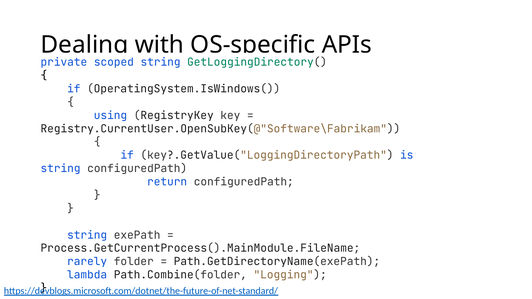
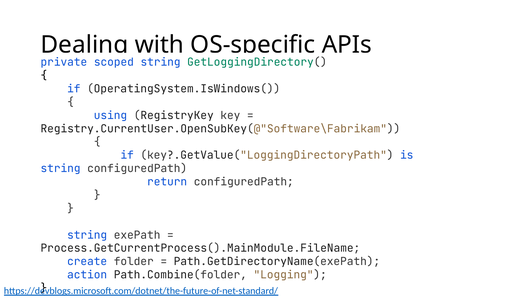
rarely: rarely -> create
lambda: lambda -> action
